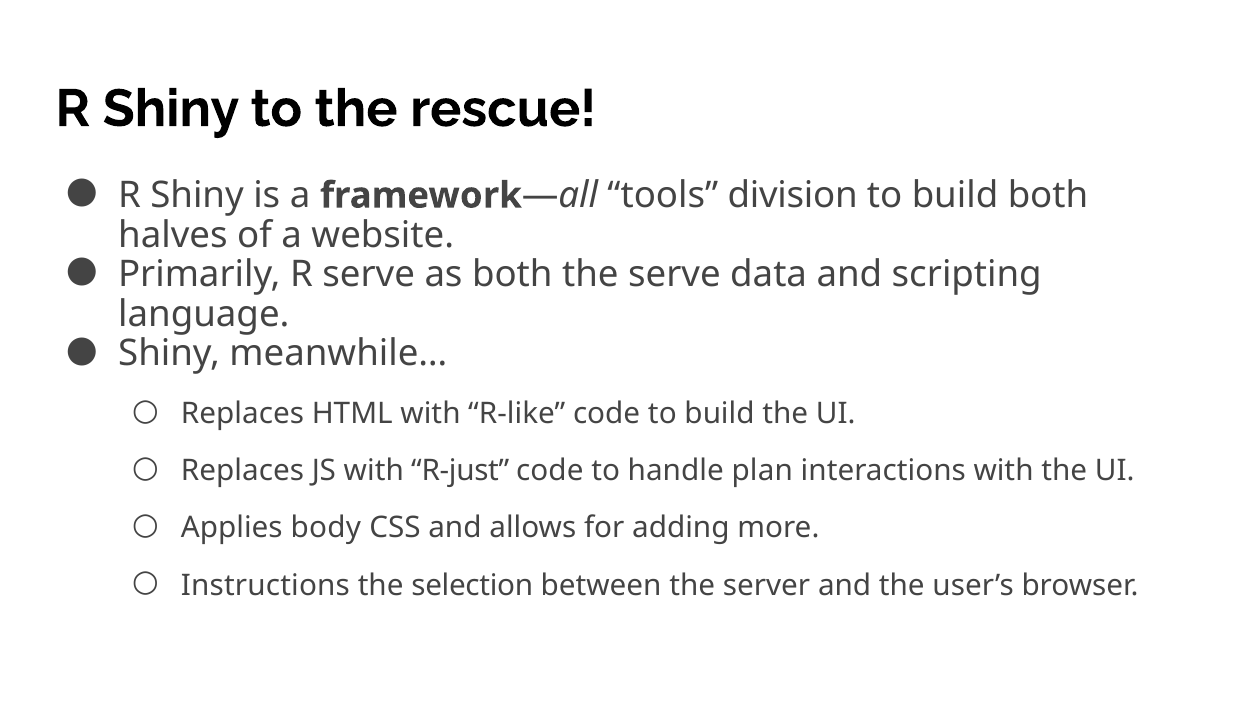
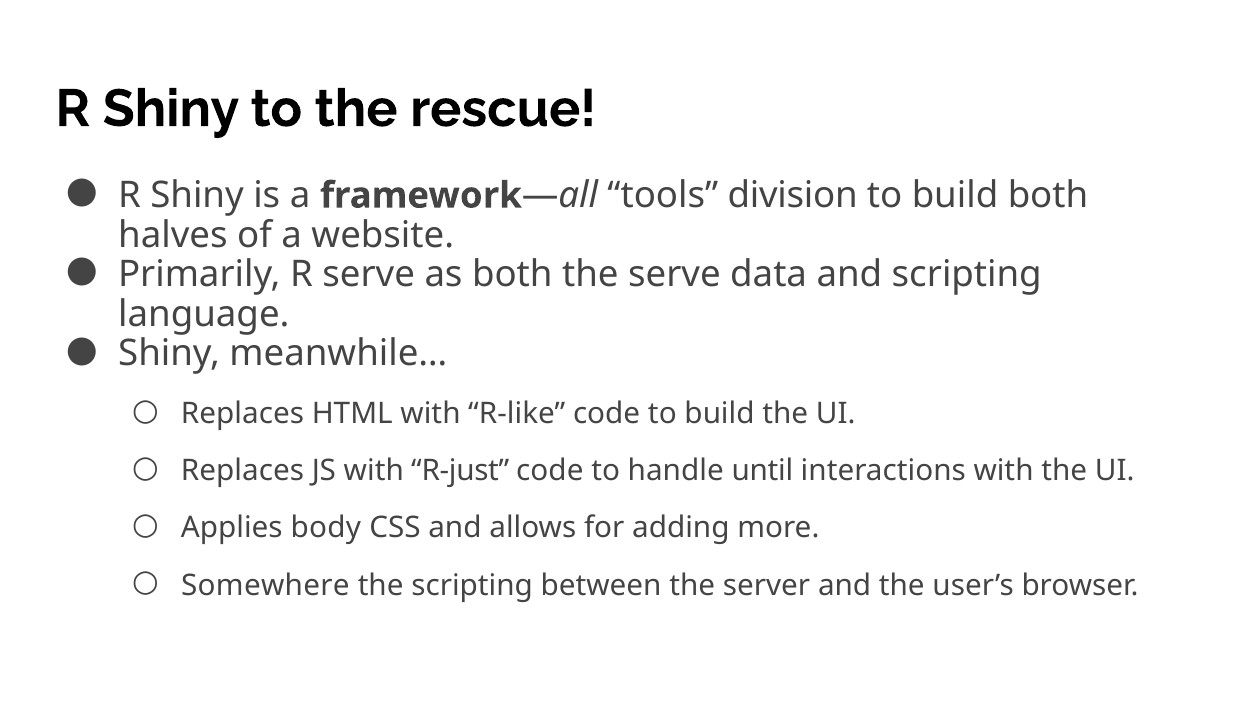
plan: plan -> until
Instructions: Instructions -> Somewhere
the selection: selection -> scripting
